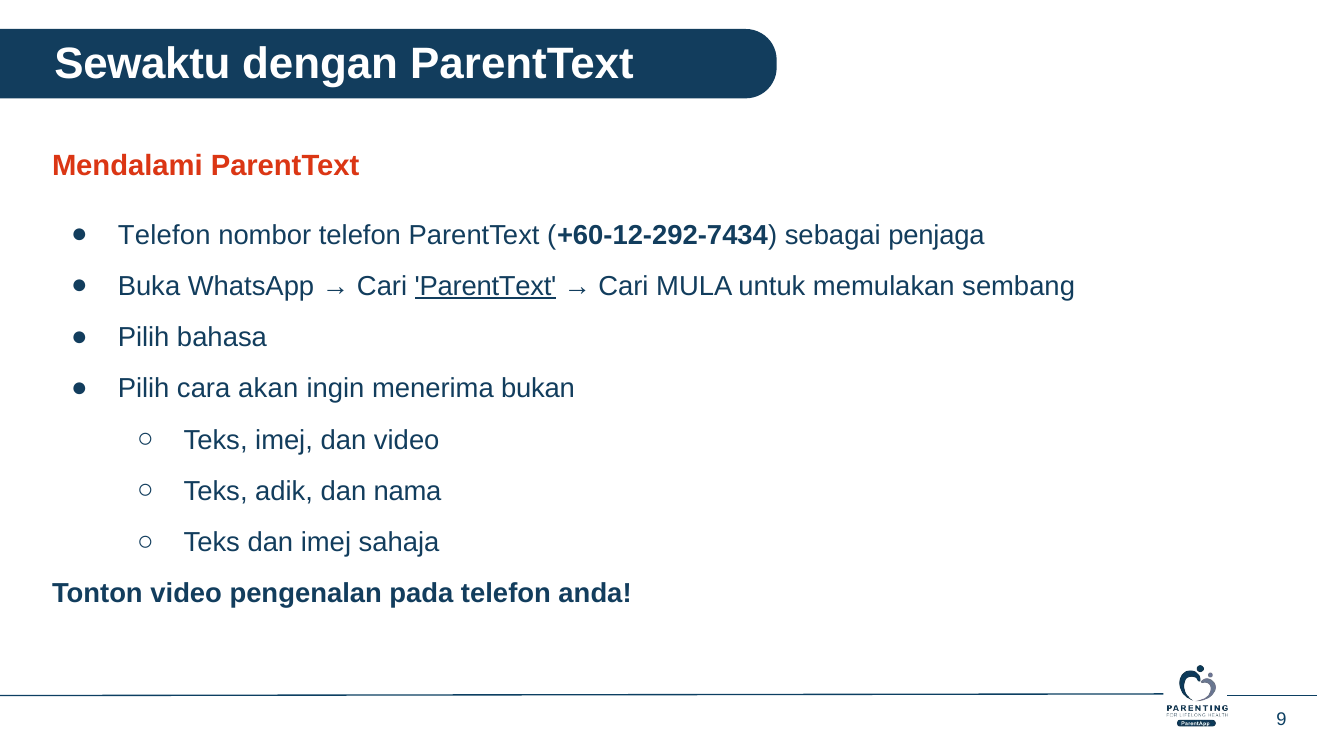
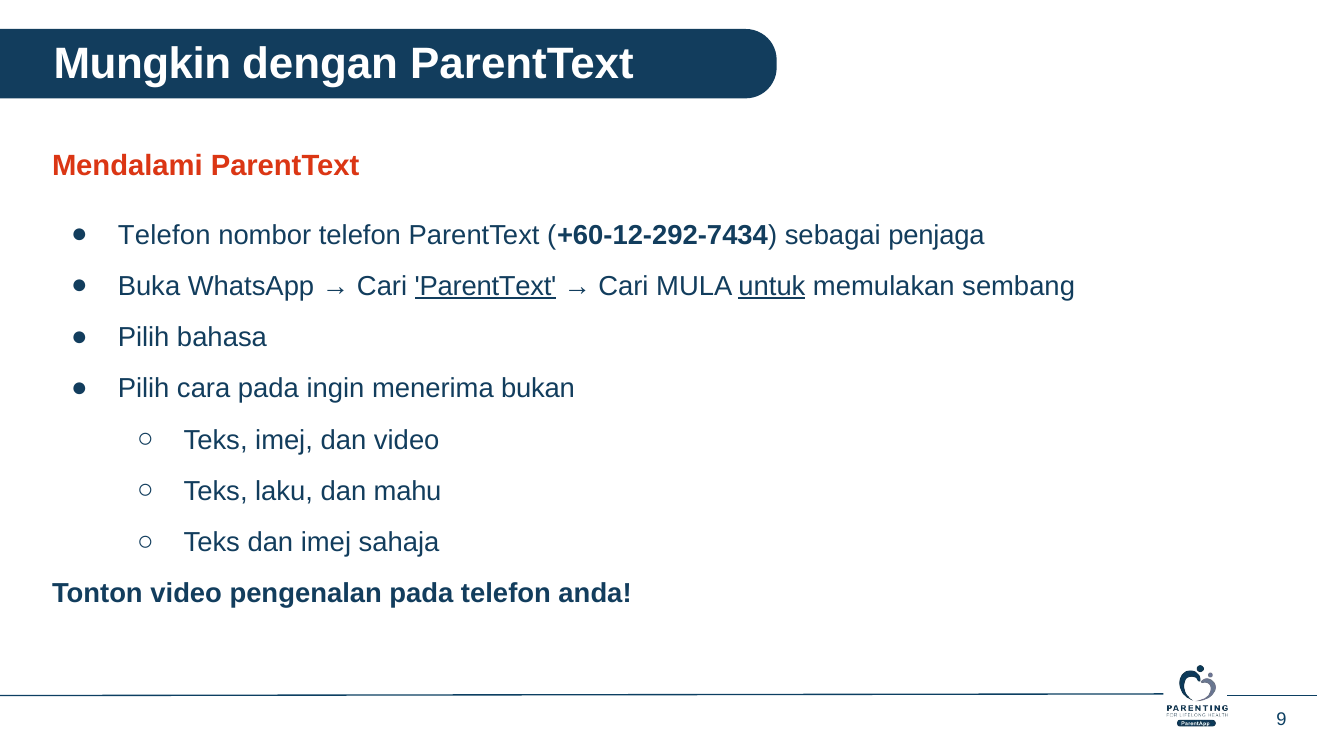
Sewaktu: Sewaktu -> Mungkin
untuk underline: none -> present
cara akan: akan -> pada
adik: adik -> laku
nama: nama -> mahu
